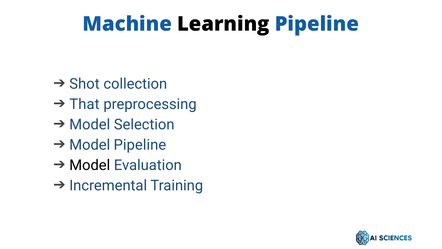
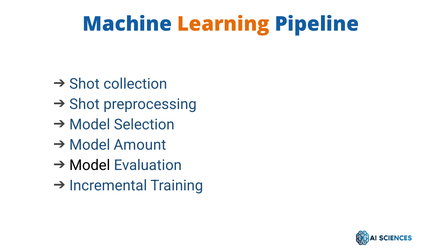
Learning colour: black -> orange
That at (84, 104): That -> Shot
Model Pipeline: Pipeline -> Amount
